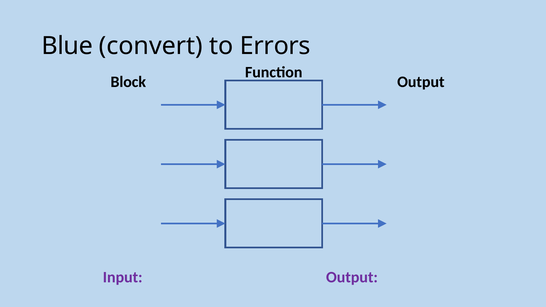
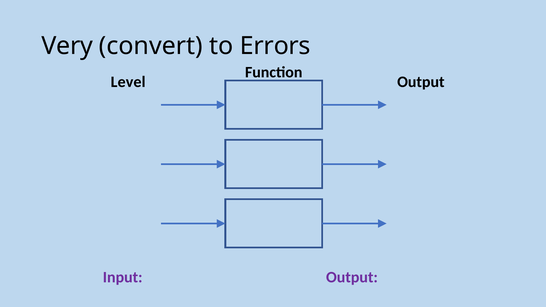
Blue: Blue -> Very
Block: Block -> Level
